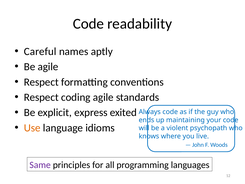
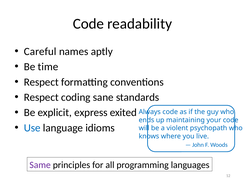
Be agile: agile -> time
coding agile: agile -> sane
Use colour: orange -> blue
